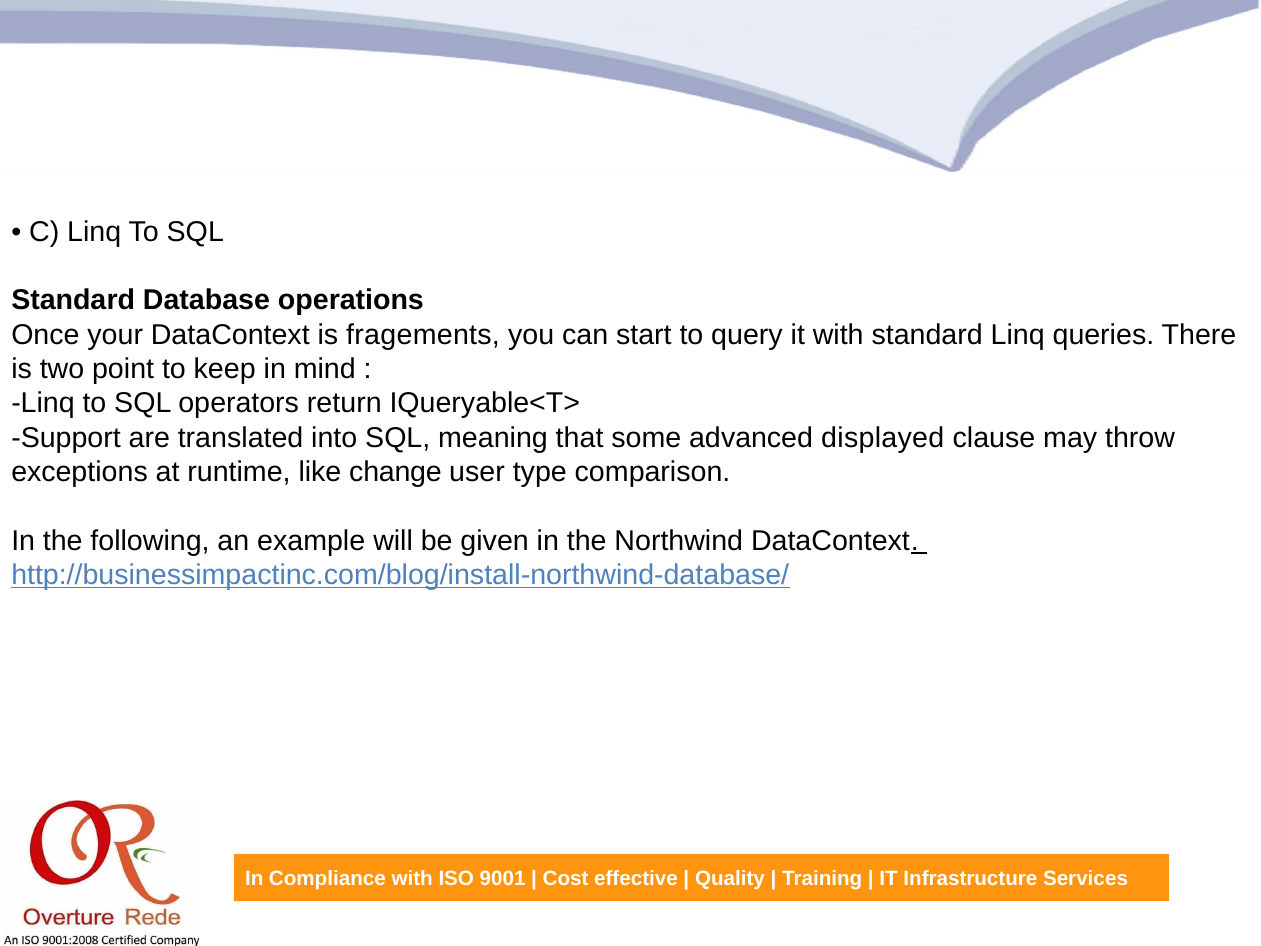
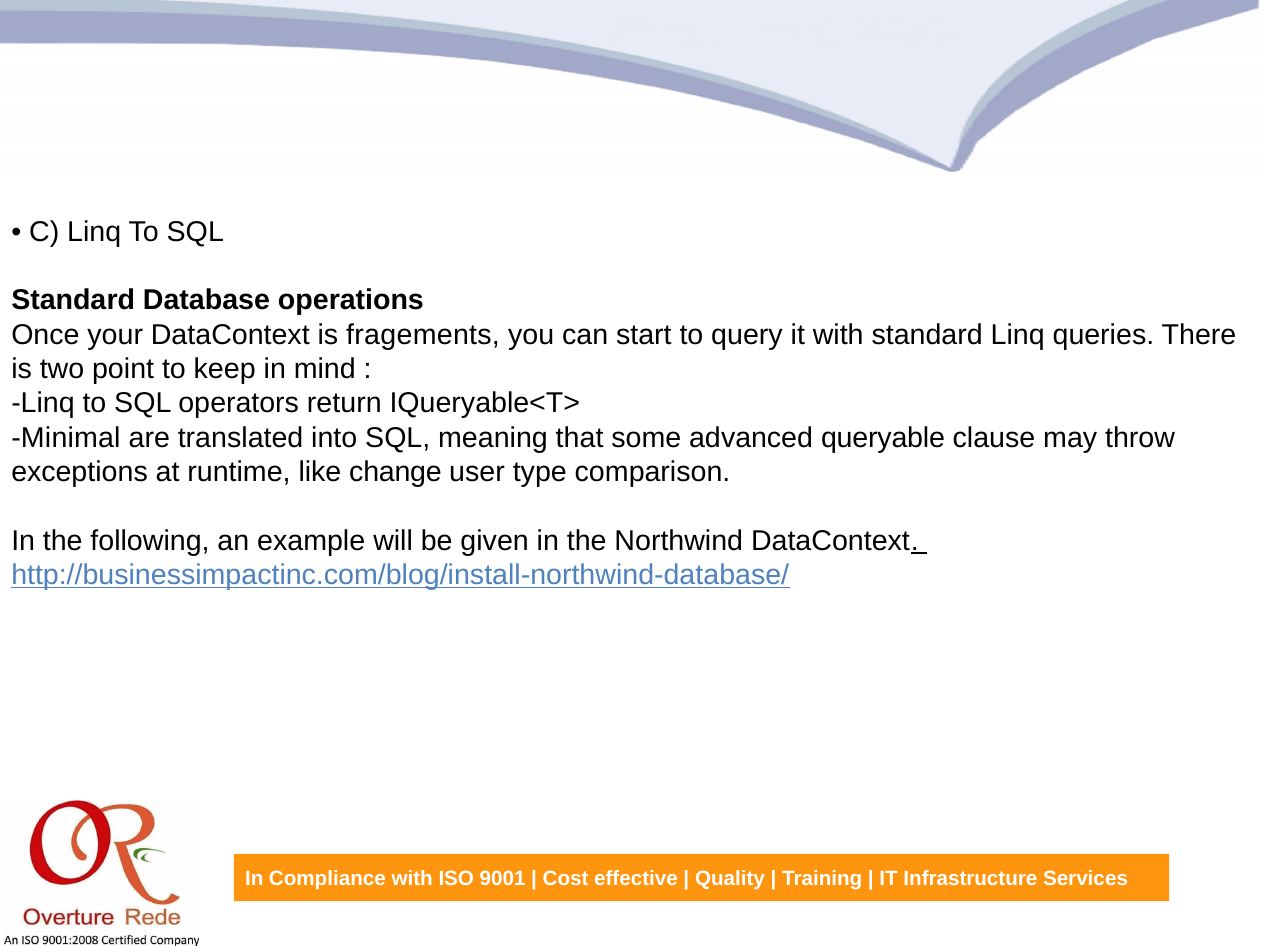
Support: Support -> Minimal
displayed: displayed -> queryable
